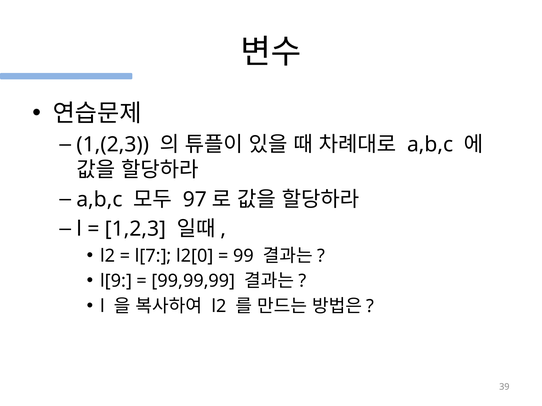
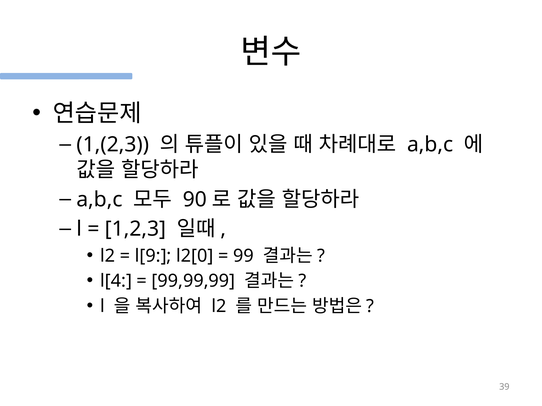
97: 97 -> 90
l[7: l[7 -> l[9
l[9: l[9 -> l[4
